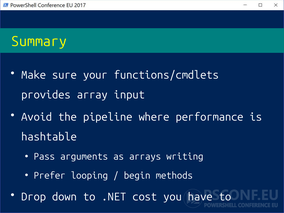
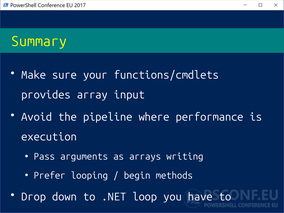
hashtable: hashtable -> execution
cost: cost -> loop
